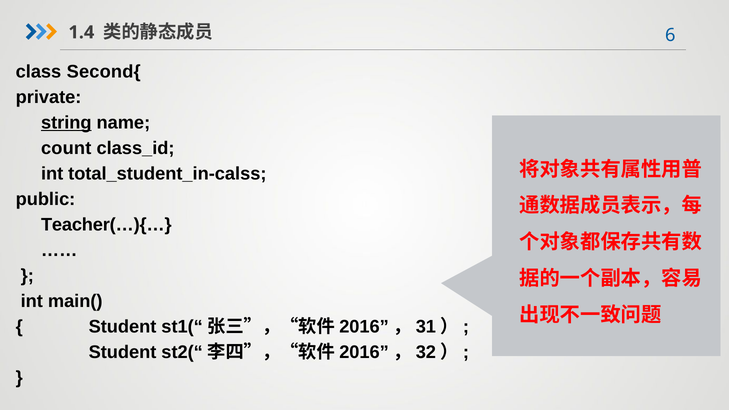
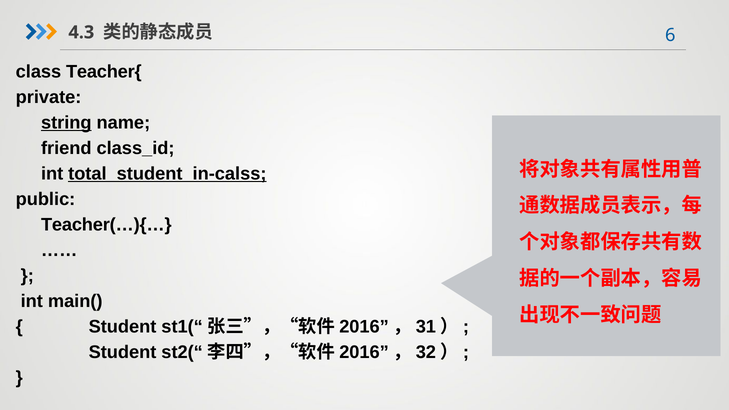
1.4: 1.4 -> 4.3
Second{: Second{ -> Teacher{
count: count -> friend
total_student_in-calss underline: none -> present
